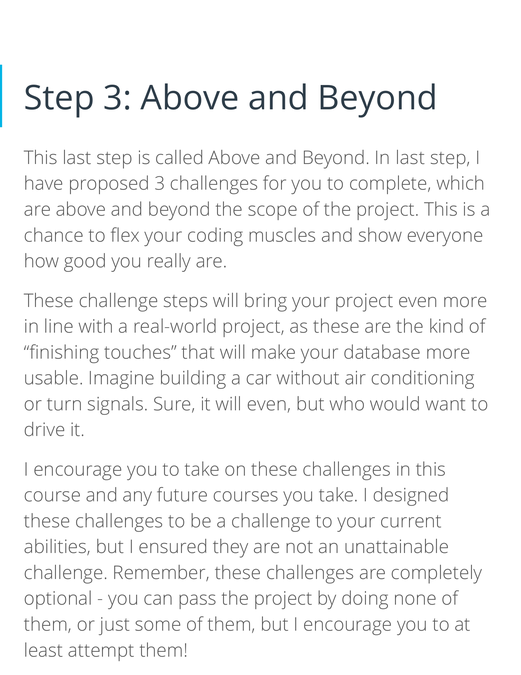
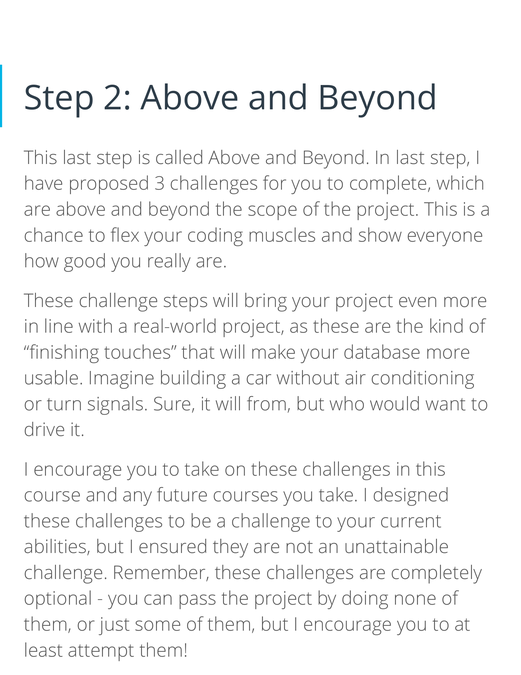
Step 3: 3 -> 2
will even: even -> from
